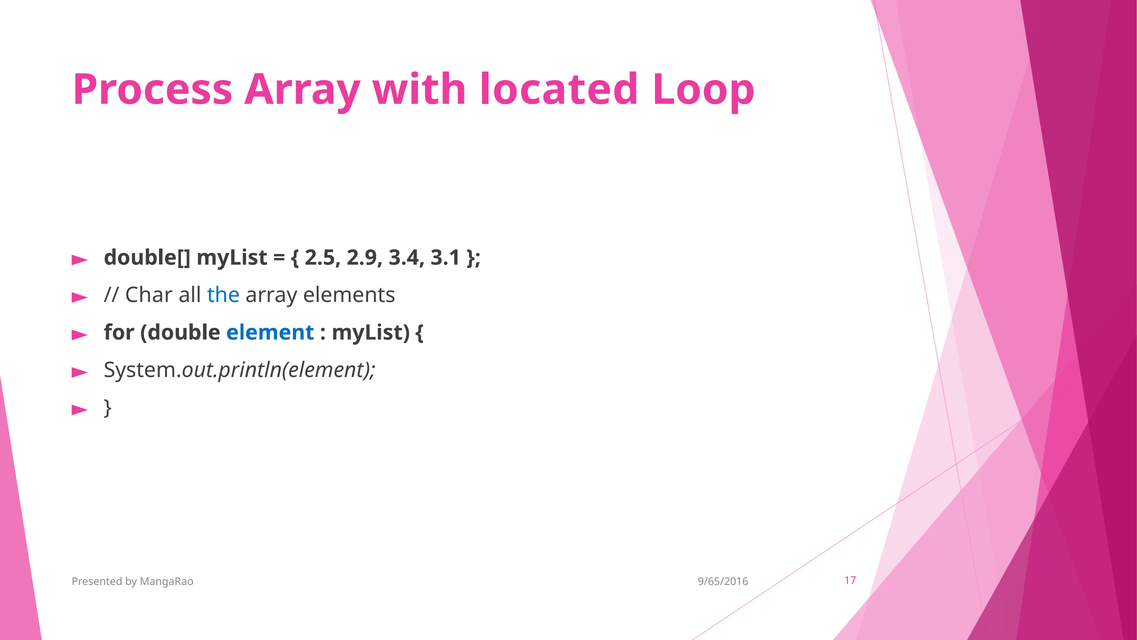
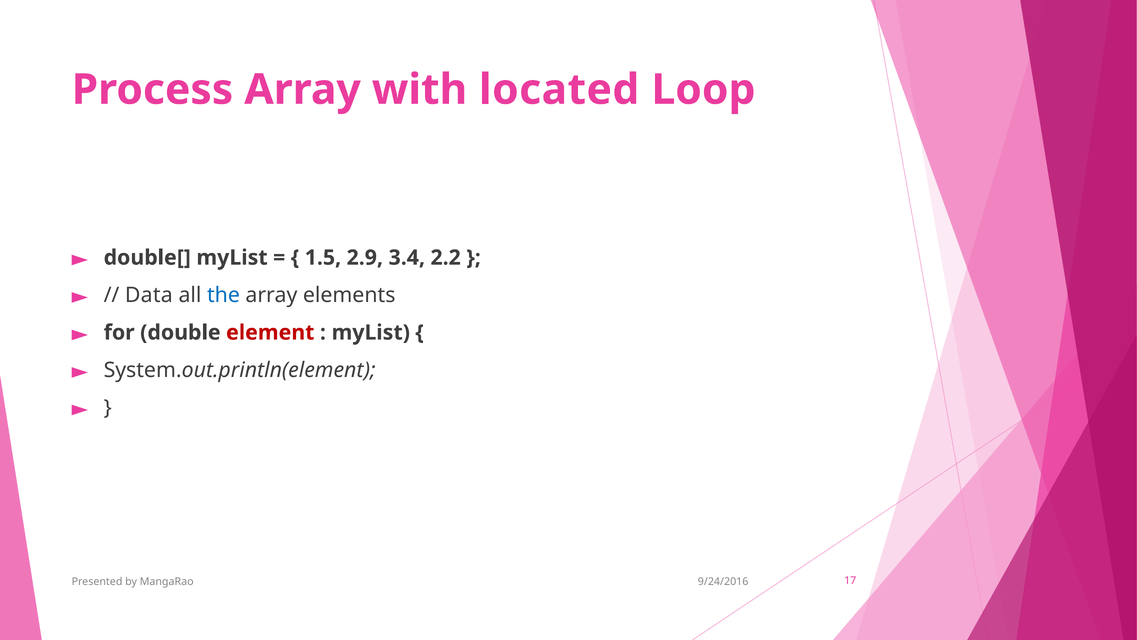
2.5: 2.5 -> 1.5
3.1: 3.1 -> 2.2
Char: Char -> Data
element colour: blue -> red
9/65/2016: 9/65/2016 -> 9/24/2016
